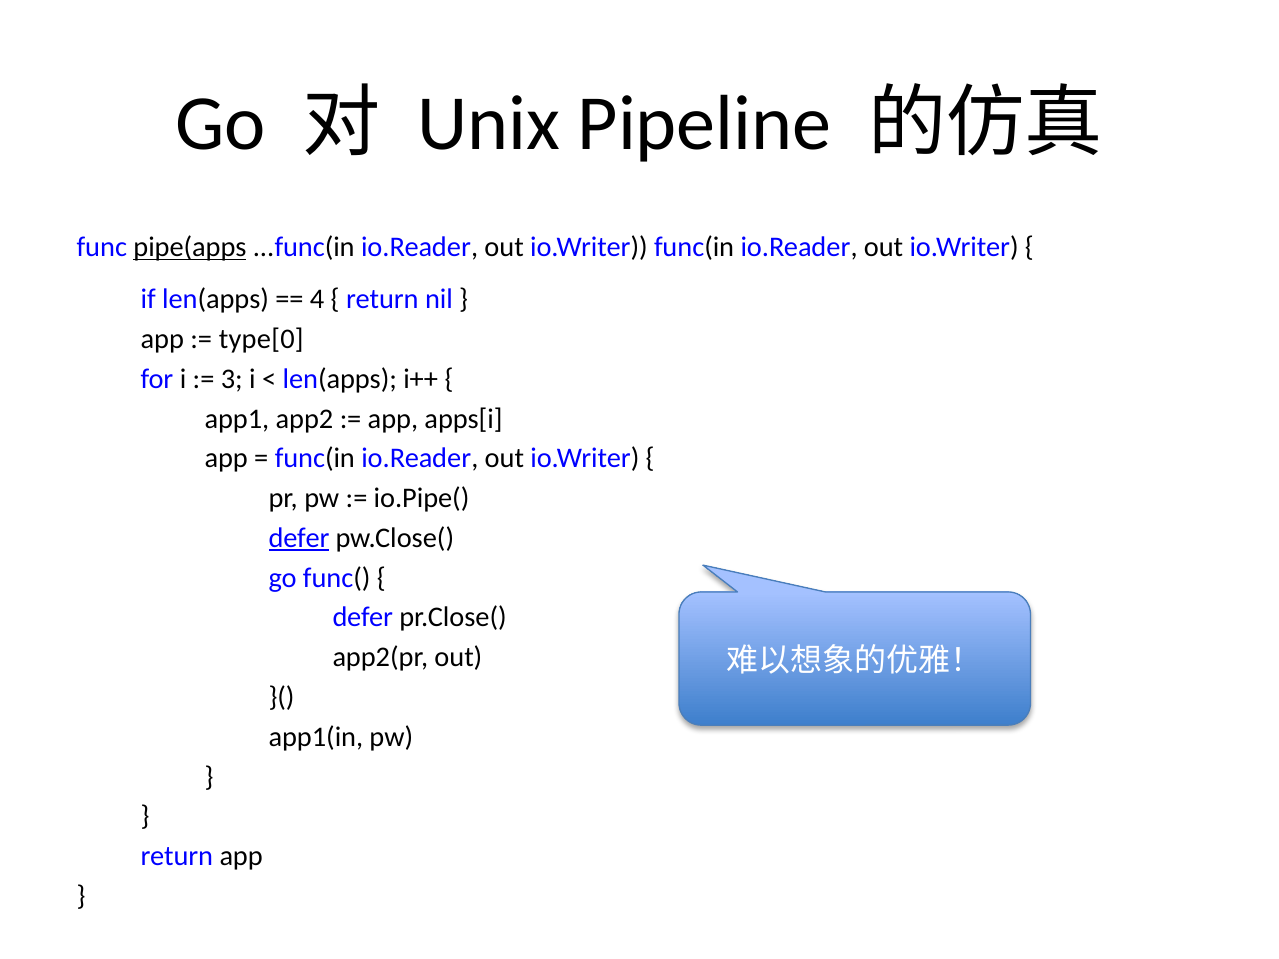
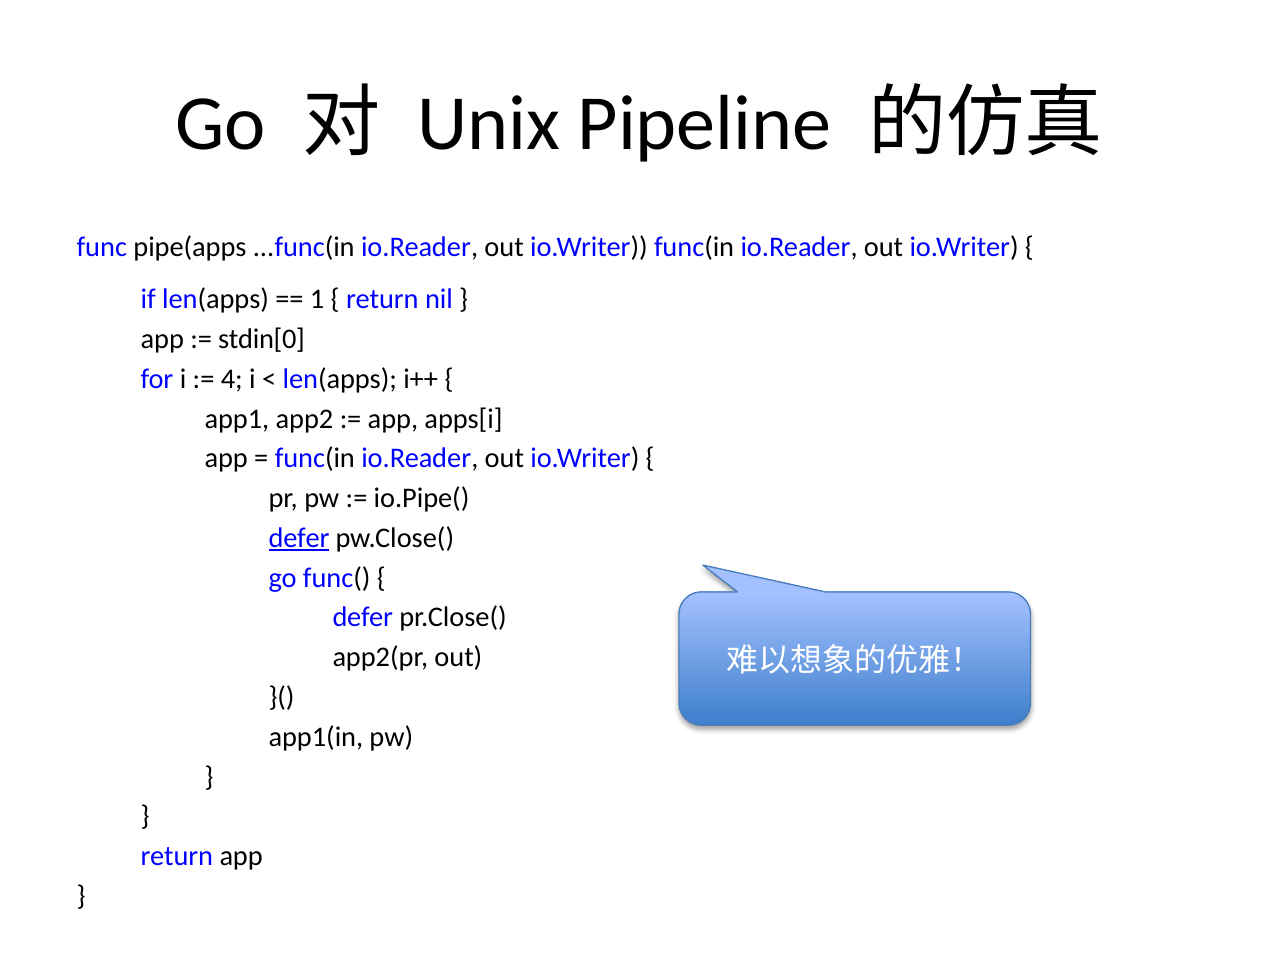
pipe(apps underline: present -> none
4: 4 -> 1
type[0: type[0 -> stdin[0
3: 3 -> 4
